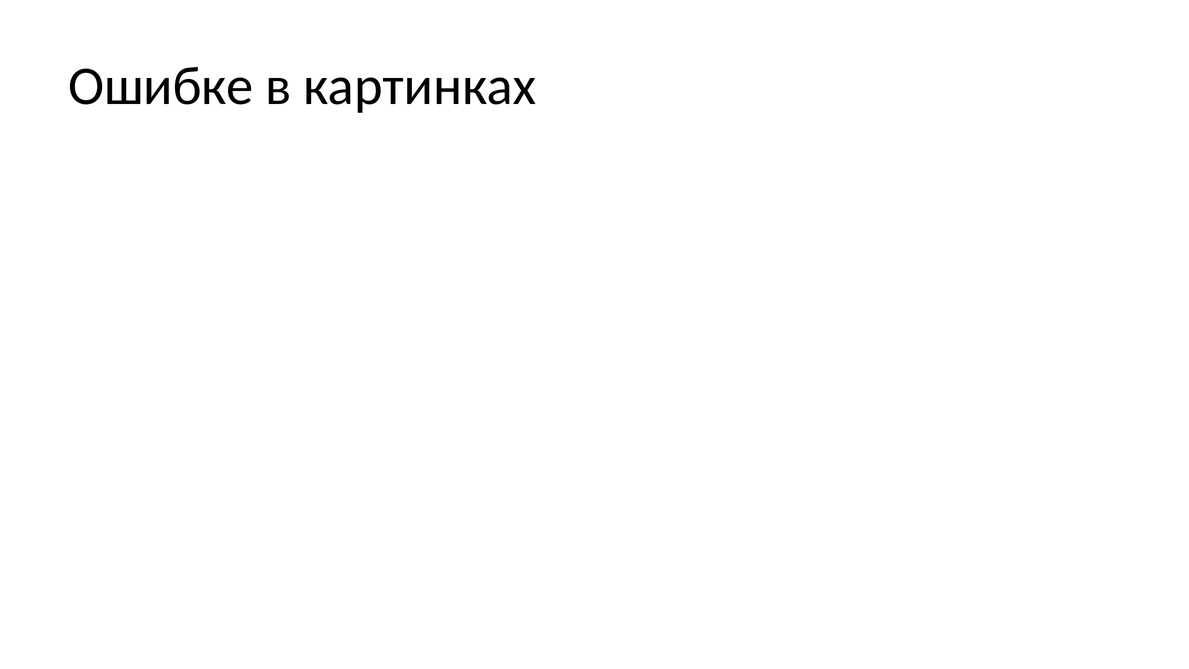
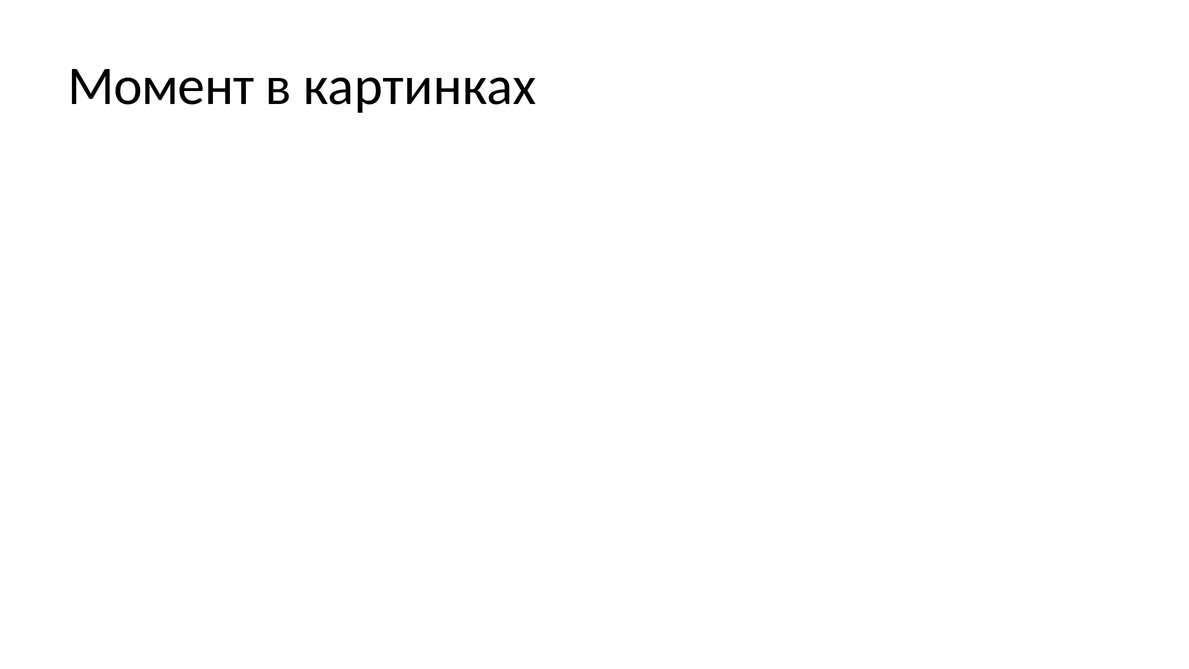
Ошибке: Ошибке -> Момент
